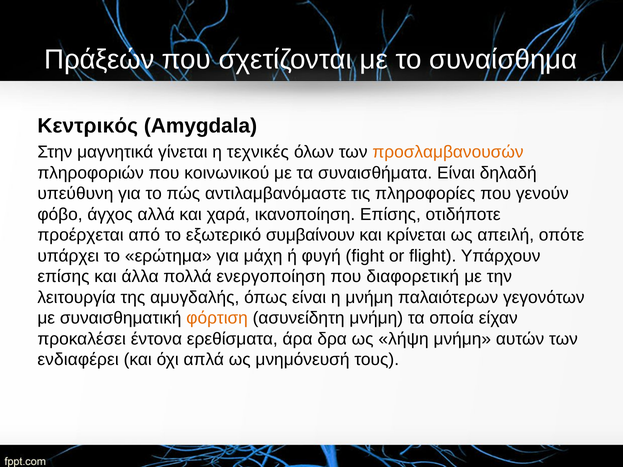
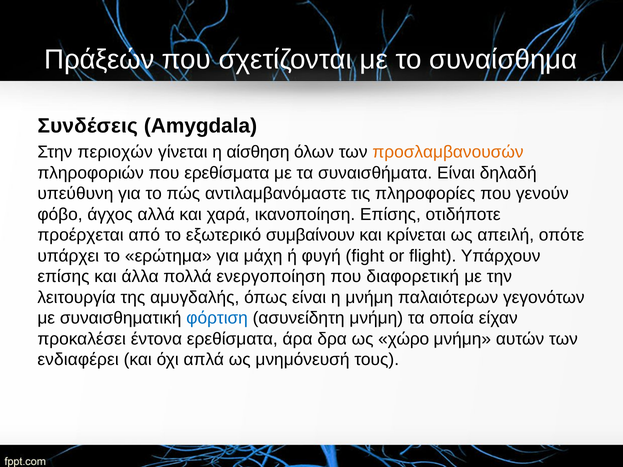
Κεντρικός: Κεντρικός -> Συνδέσεις
μαγνητικά: μαγνητικά -> περιοχών
τεχνικές: τεχνικές -> αίσθηση
που κοινωνικού: κοινωνικού -> ερεθίσματα
φόρτιση colour: orange -> blue
λήψη: λήψη -> χώρο
